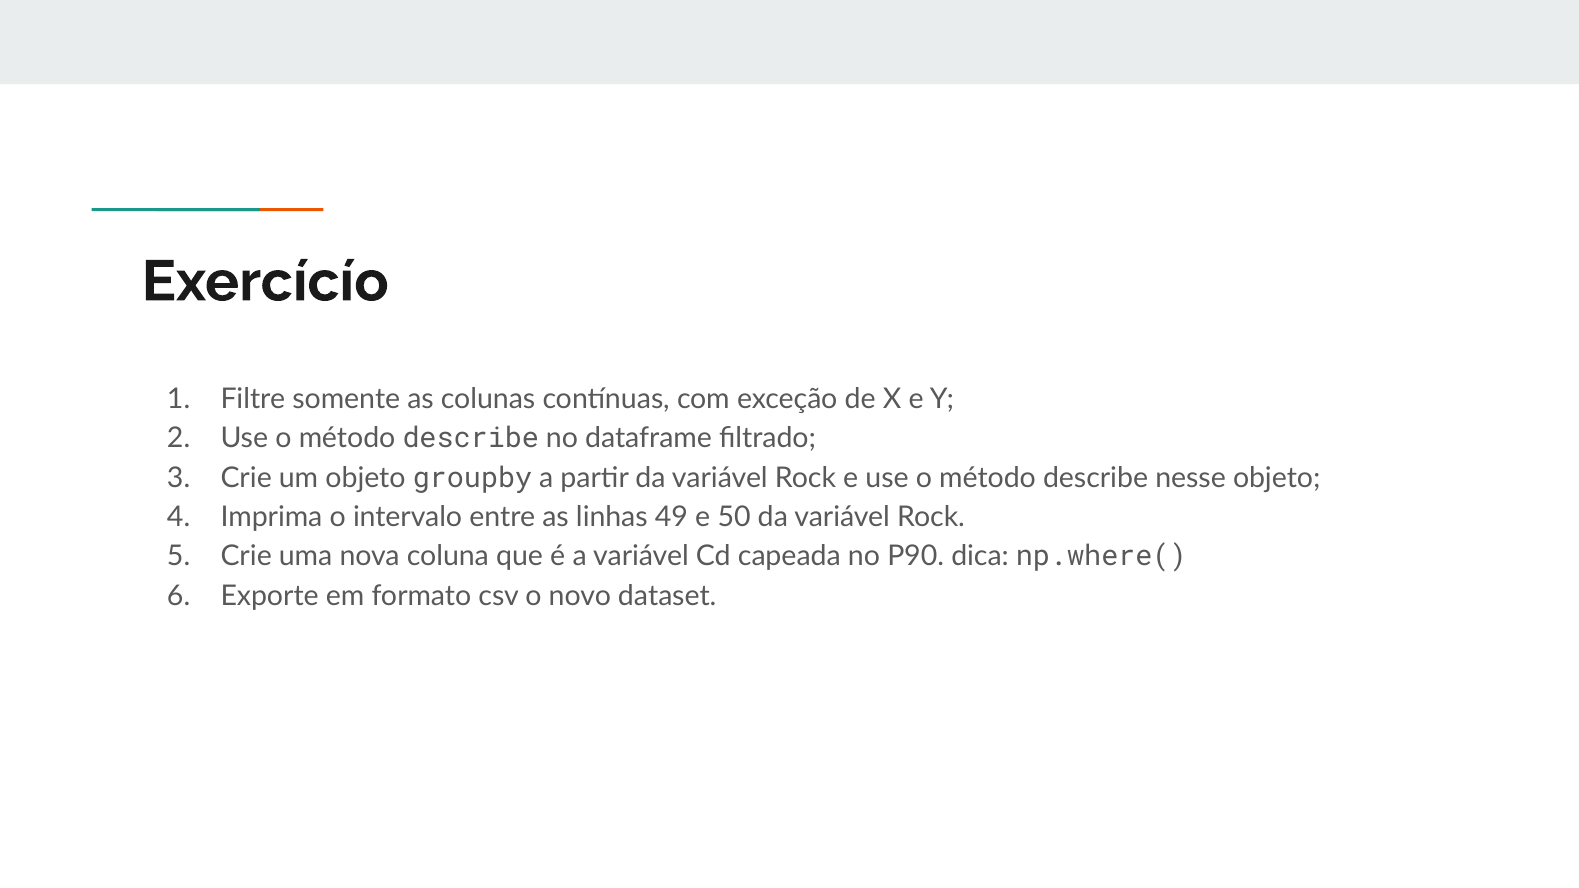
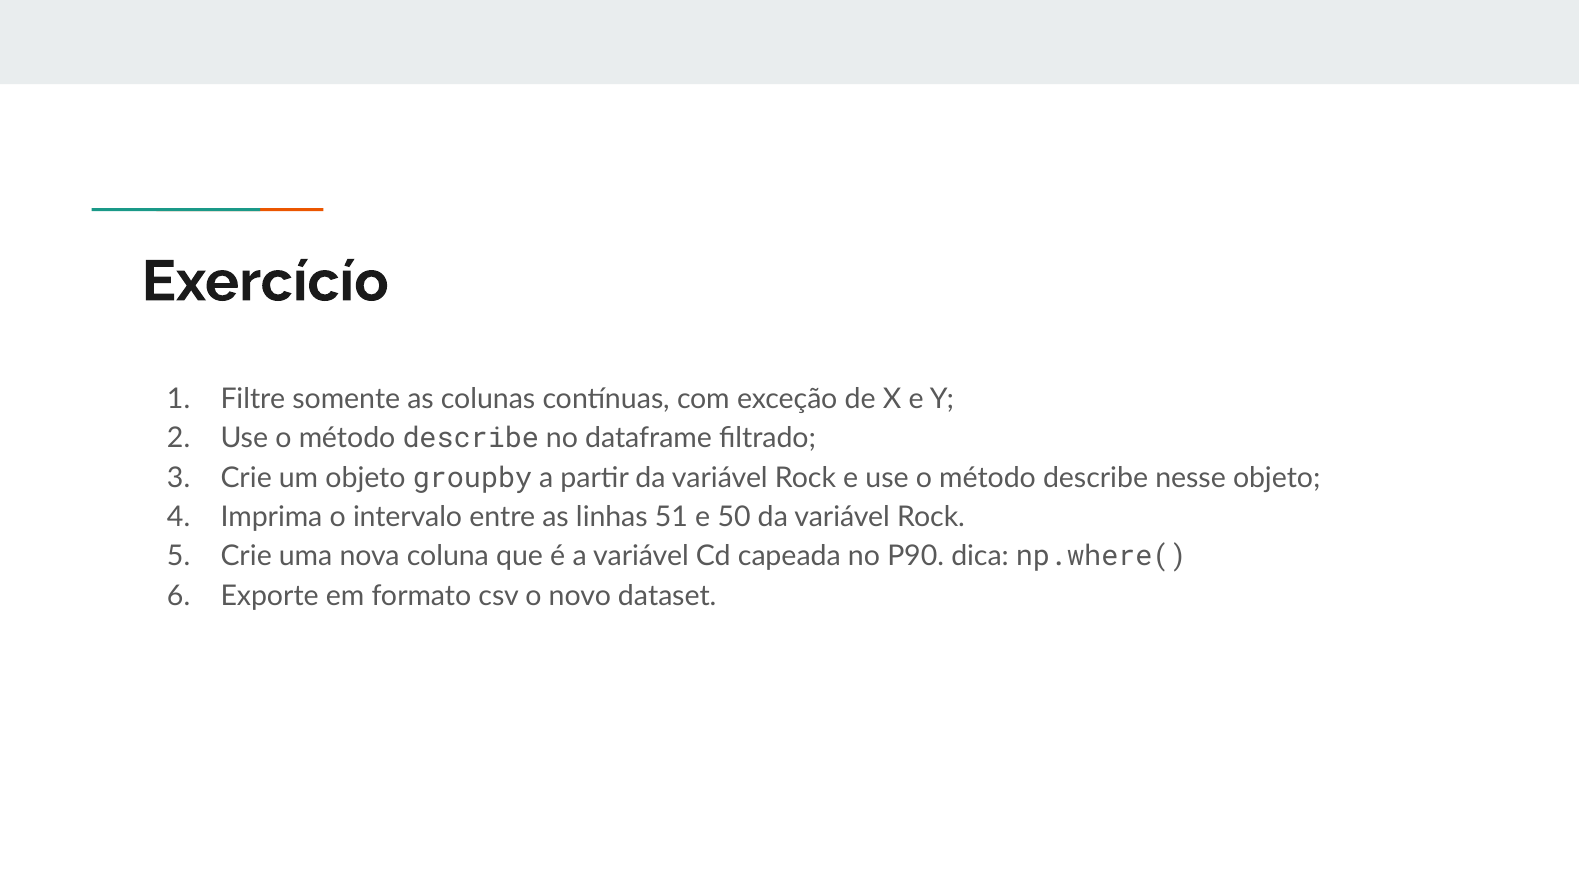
49: 49 -> 51
